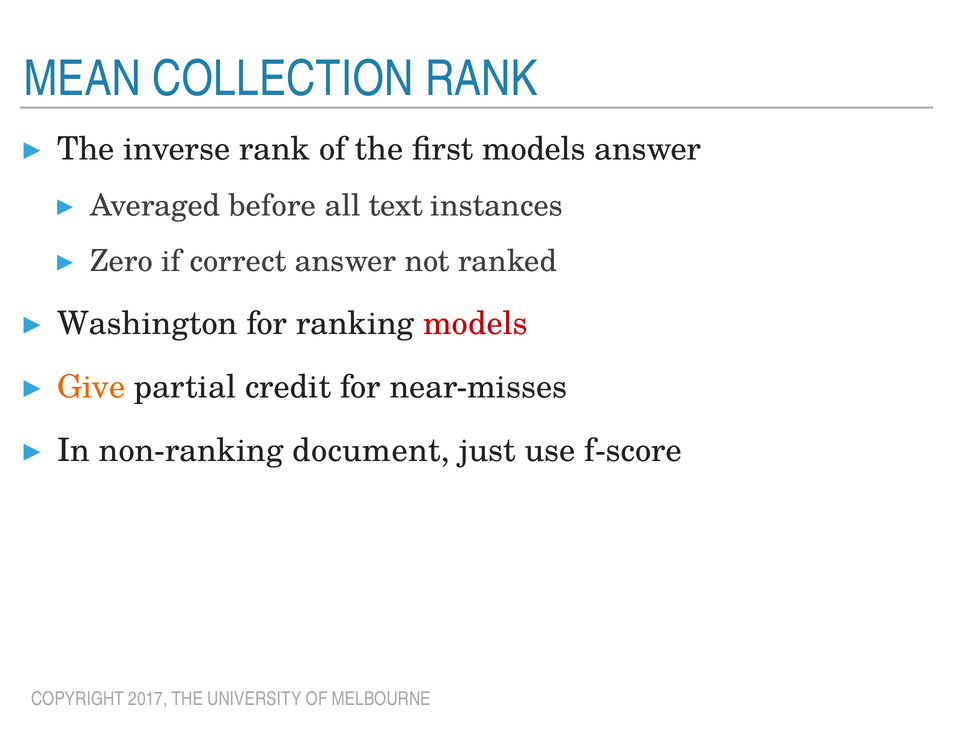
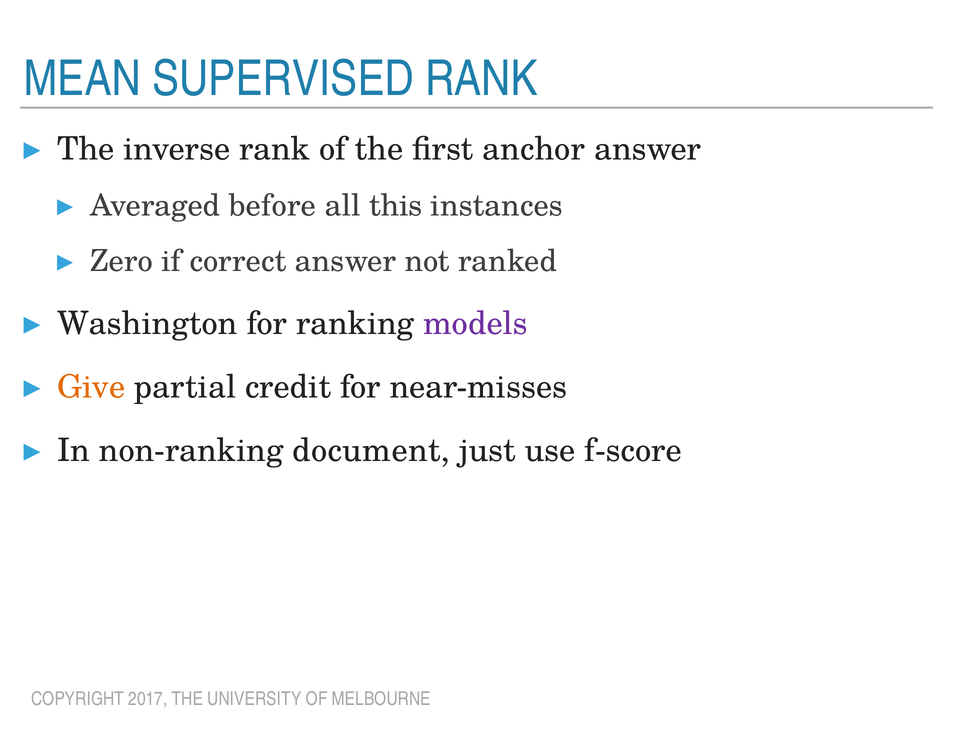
COLLECTION: COLLECTION -> SUPERVISED
first models: models -> anchor
text: text -> this
models at (476, 324) colour: red -> purple
